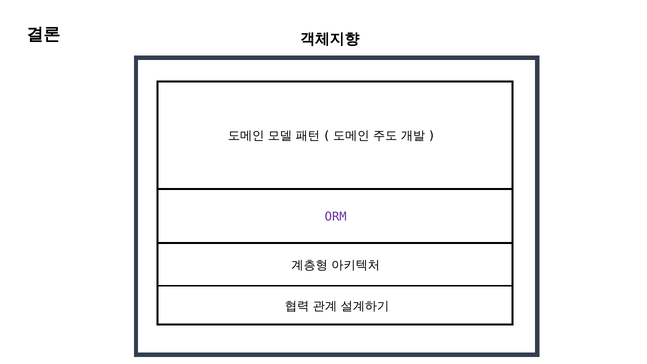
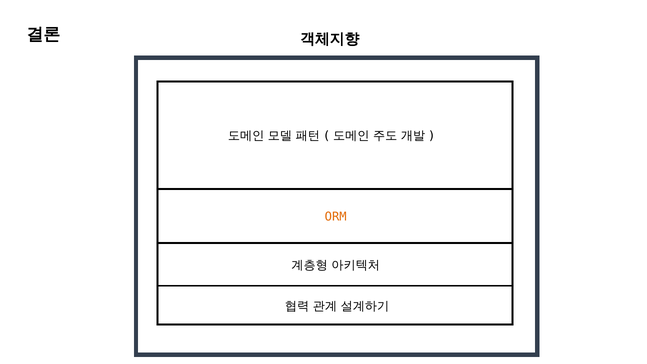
ORM colour: purple -> orange
